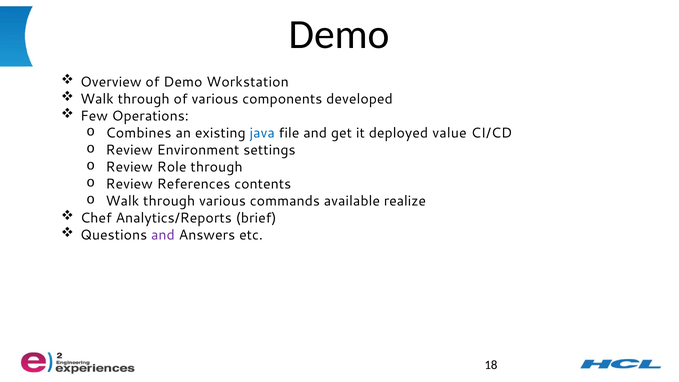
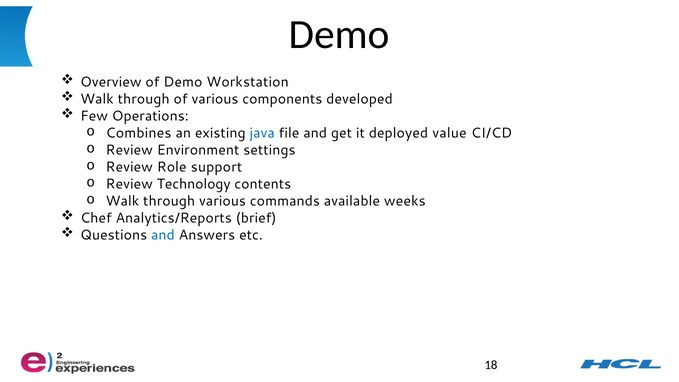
Role through: through -> support
References: References -> Technology
realize: realize -> weeks
and at (163, 235) colour: purple -> blue
